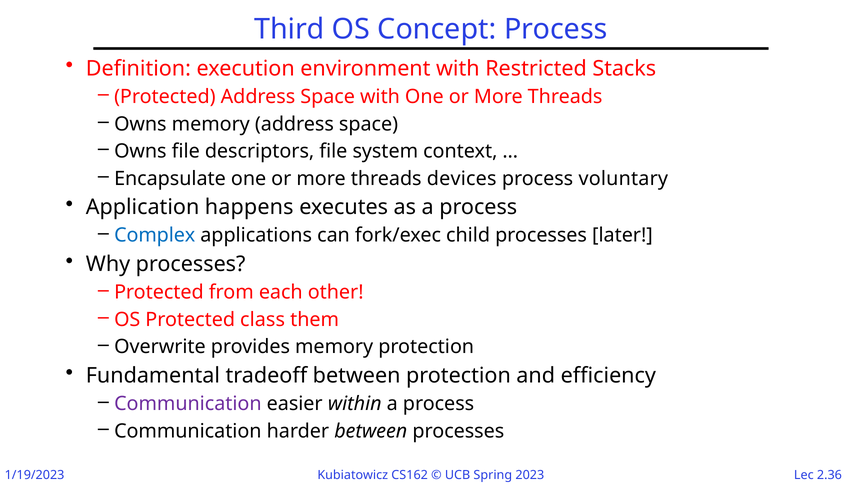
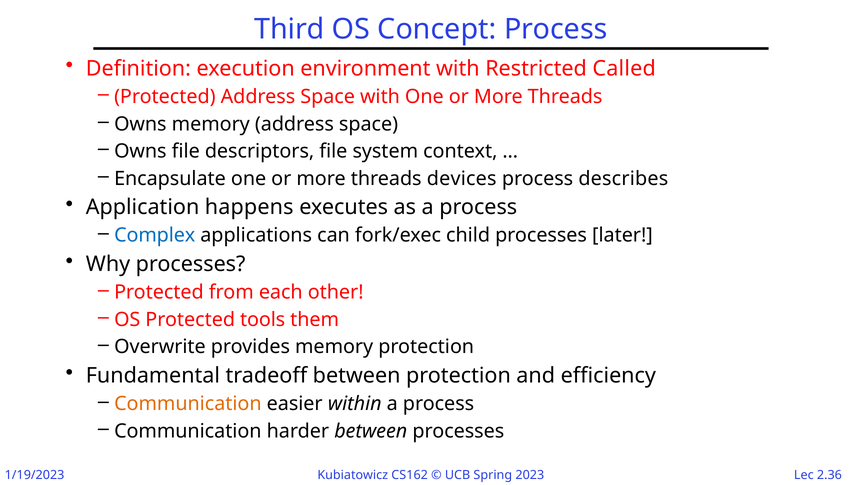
Stacks: Stacks -> Called
voluntary: voluntary -> describes
class: class -> tools
Communication at (188, 404) colour: purple -> orange
